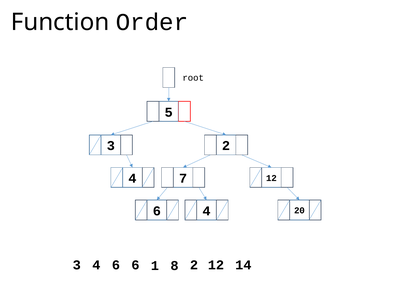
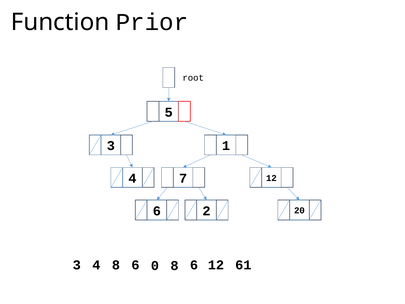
Order: Order -> Prior
3 2: 2 -> 1
6 4: 4 -> 2
3 4 6: 6 -> 8
1: 1 -> 0
2 at (194, 265): 2 -> 6
14: 14 -> 61
